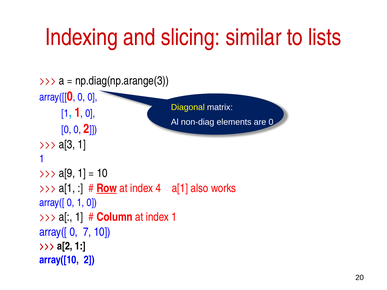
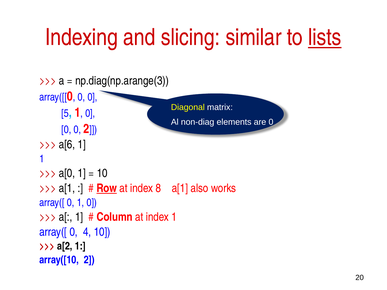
lists underline: none -> present
1 at (65, 114): 1 -> 5
a[3: a[3 -> a[6
a[9: a[9 -> a[0
4: 4 -> 8
7: 7 -> 4
